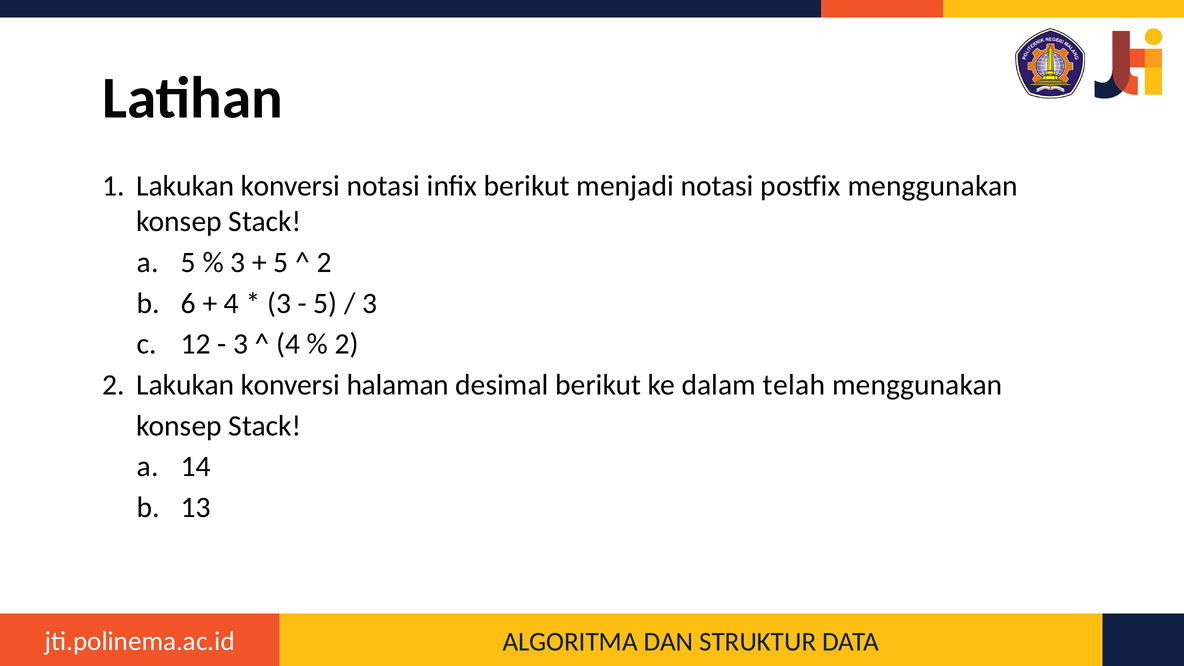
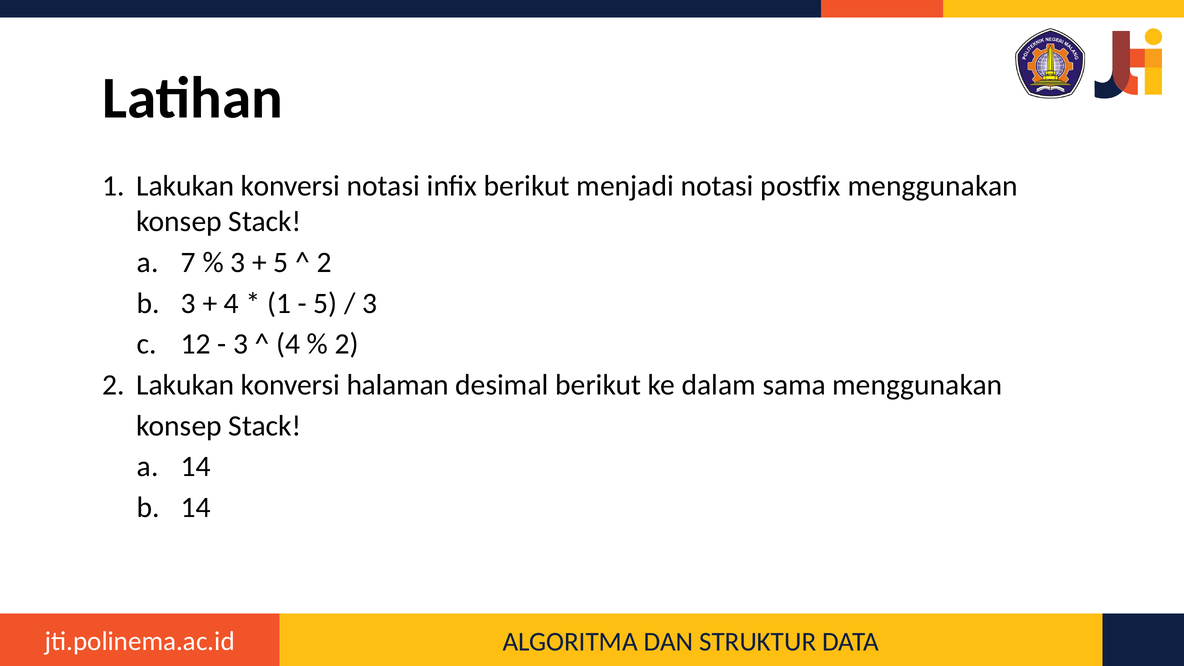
5 at (188, 262): 5 -> 7
6 at (188, 303): 6 -> 3
3 at (279, 303): 3 -> 1
telah: telah -> sama
13 at (196, 508): 13 -> 14
